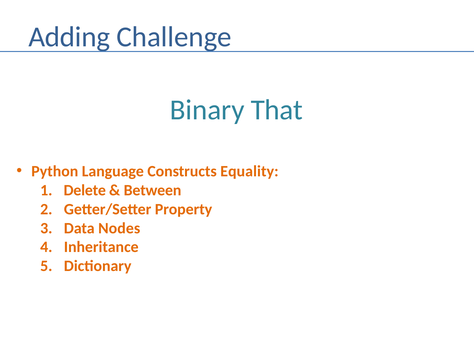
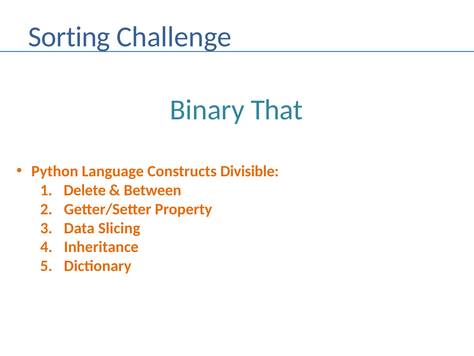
Adding: Adding -> Sorting
Equality: Equality -> Divisible
Nodes: Nodes -> Slicing
